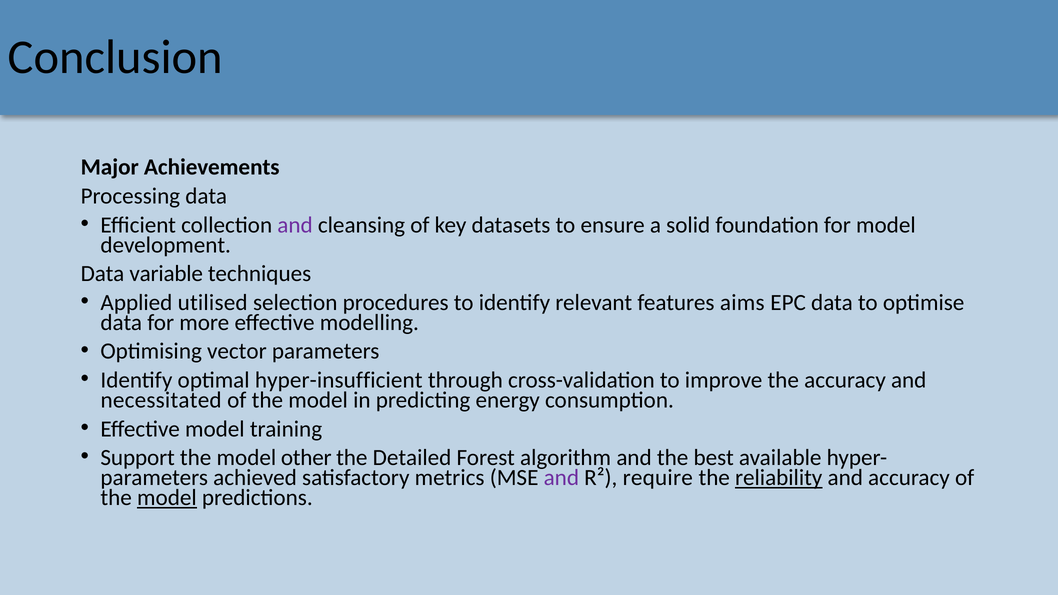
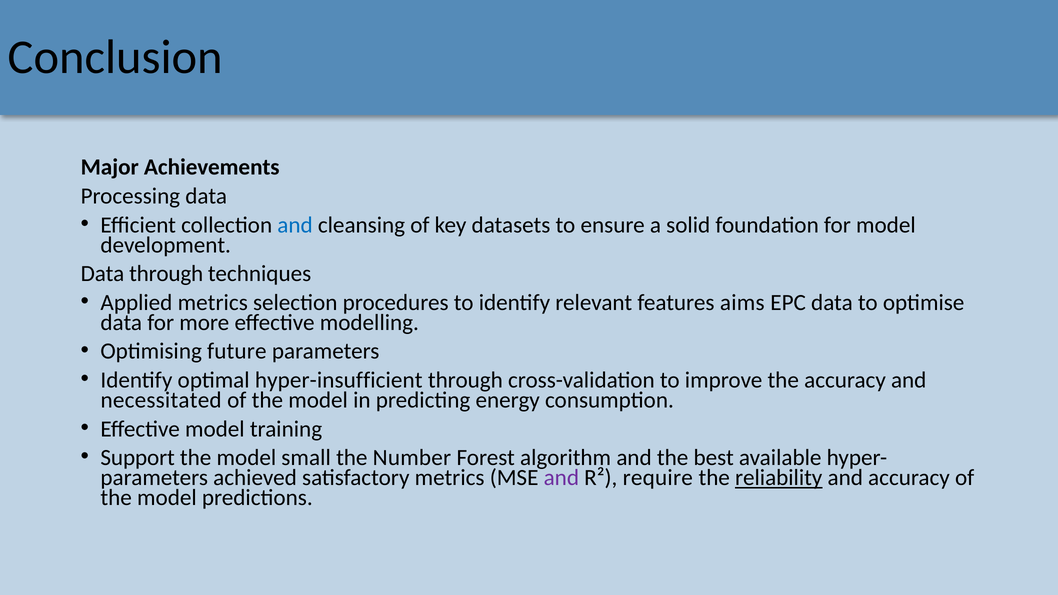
and at (295, 225) colour: purple -> blue
Data variable: variable -> through
Applied utilised: utilised -> metrics
vector: vector -> future
other: other -> small
Detailed: Detailed -> Number
model at (167, 498) underline: present -> none
